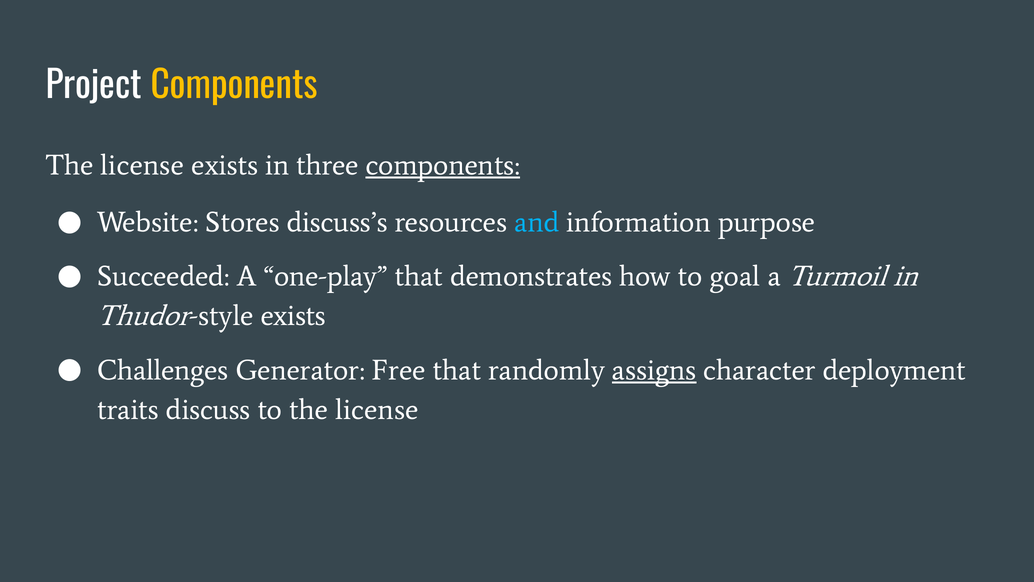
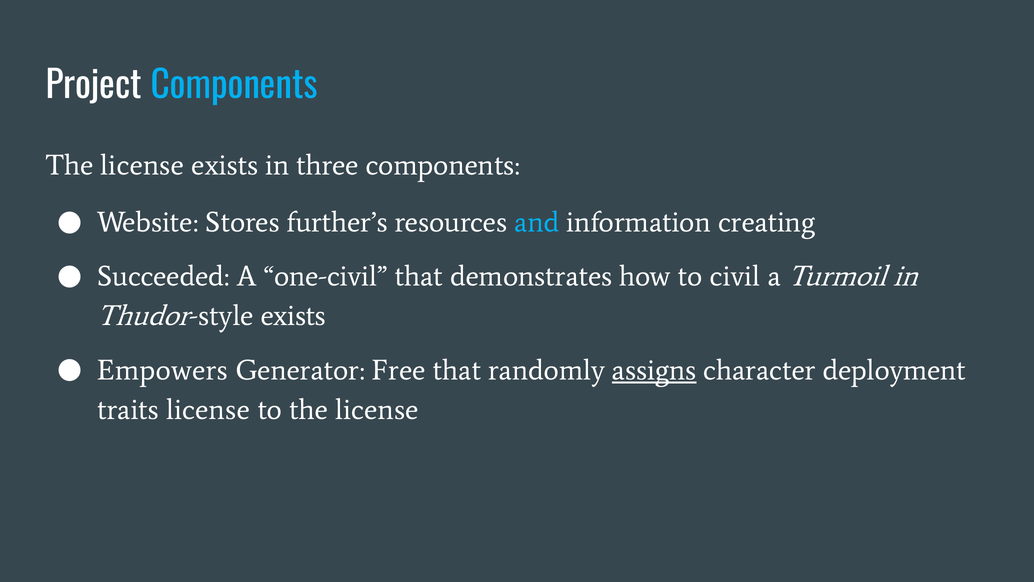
Components at (234, 86) colour: yellow -> light blue
components at (443, 165) underline: present -> none
discuss’s: discuss’s -> further’s
purpose: purpose -> creating
one-play: one-play -> one-civil
goal: goal -> civil
Challenges: Challenges -> Empowers
traits discuss: discuss -> license
